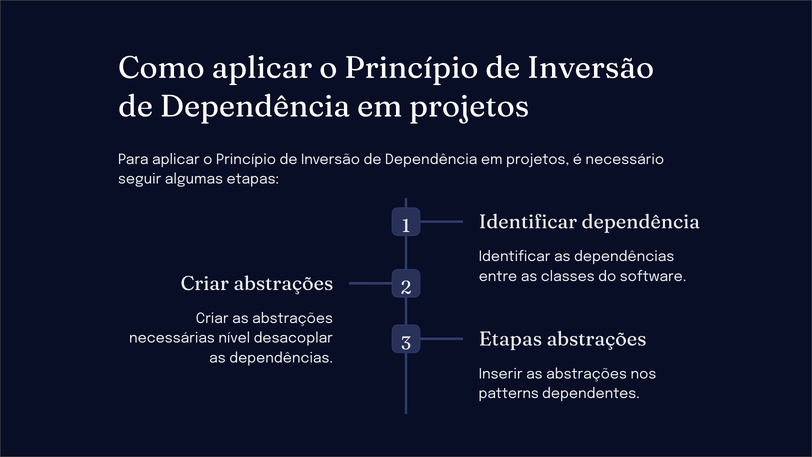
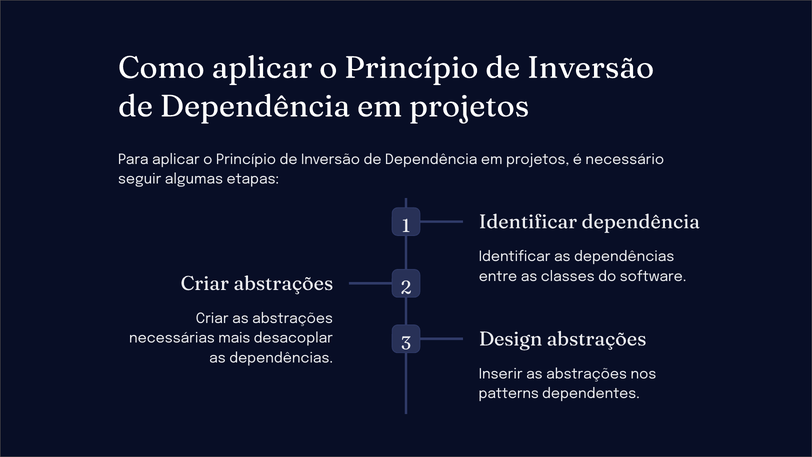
nível: nível -> mais
3 Etapas: Etapas -> Design
